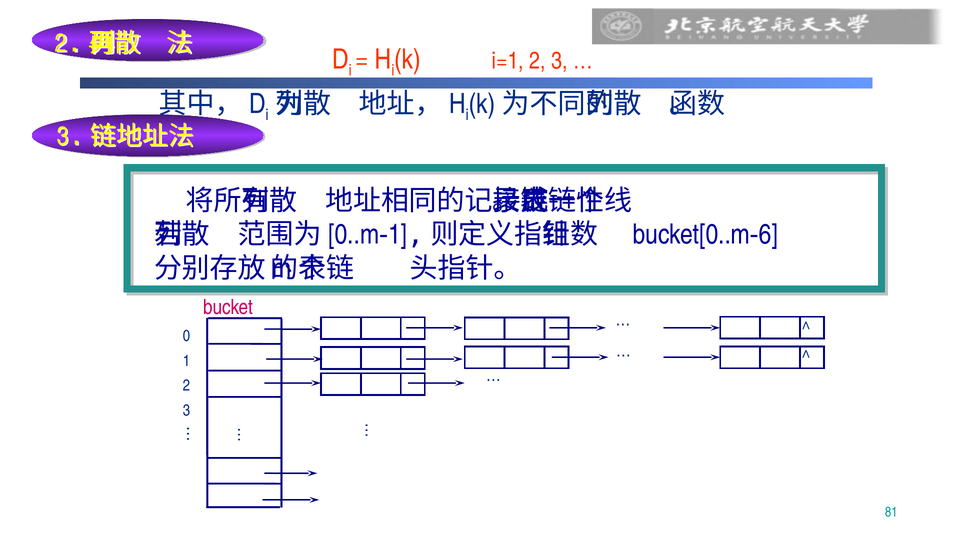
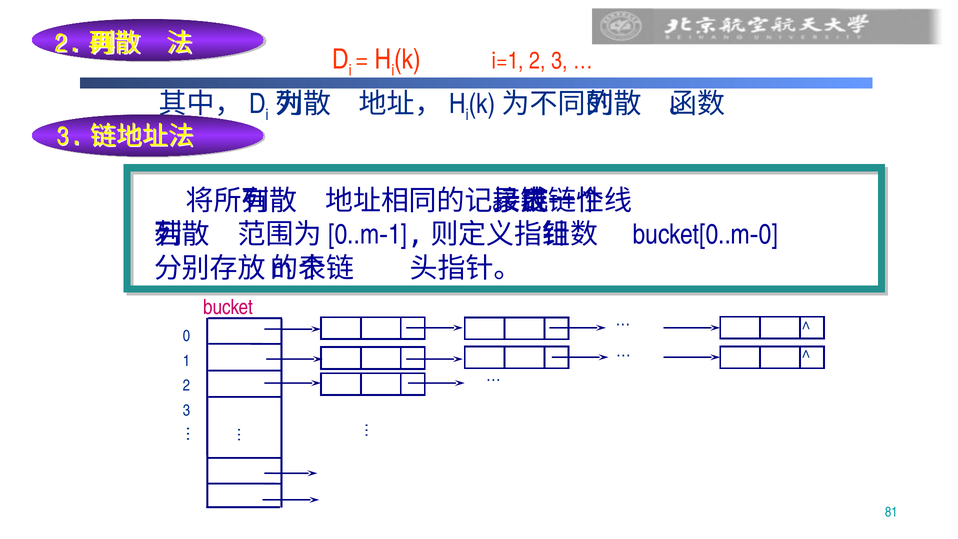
6 at (769, 235): 6 -> 0
